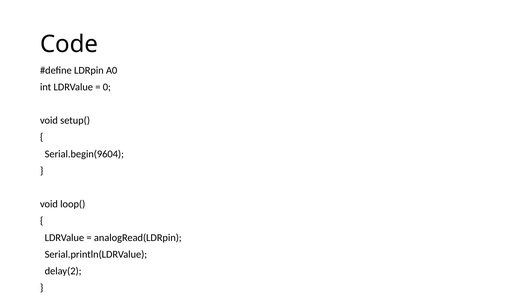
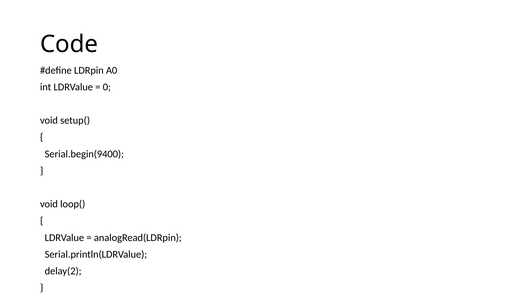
Serial.begin(9604: Serial.begin(9604 -> Serial.begin(9400
